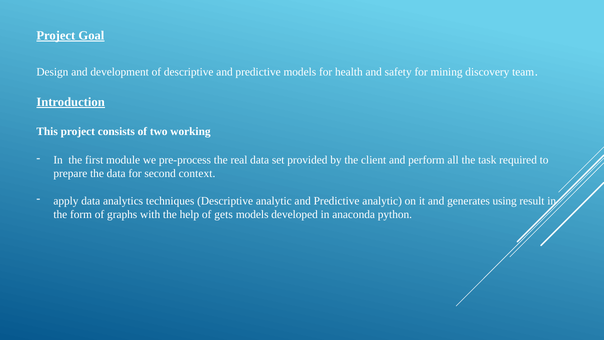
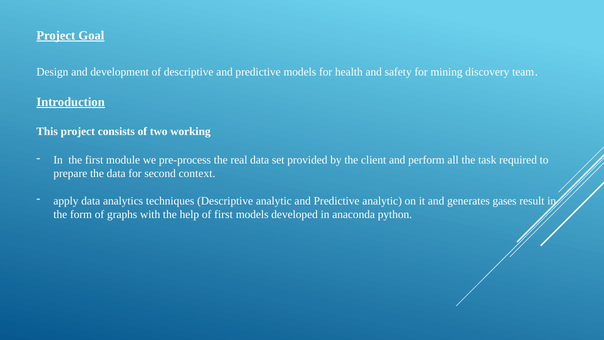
using: using -> gases
of gets: gets -> first
